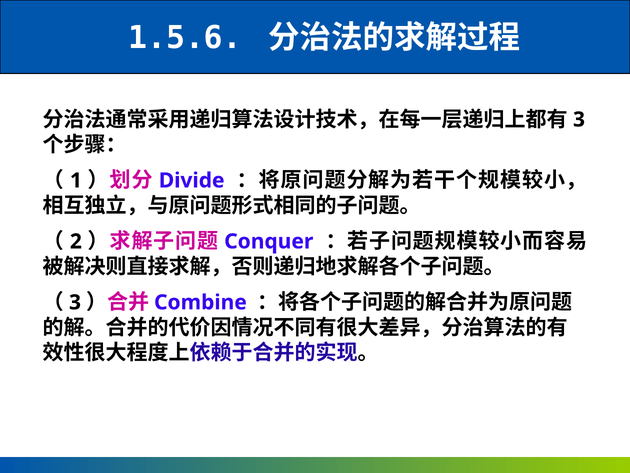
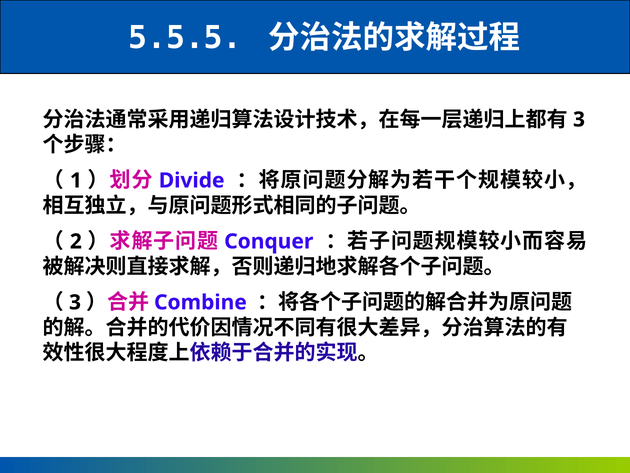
1.5.6: 1.5.6 -> 5.5.5
